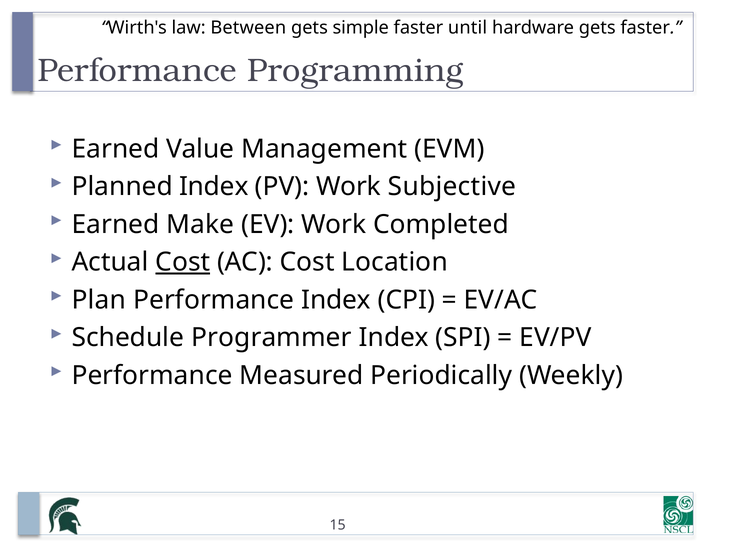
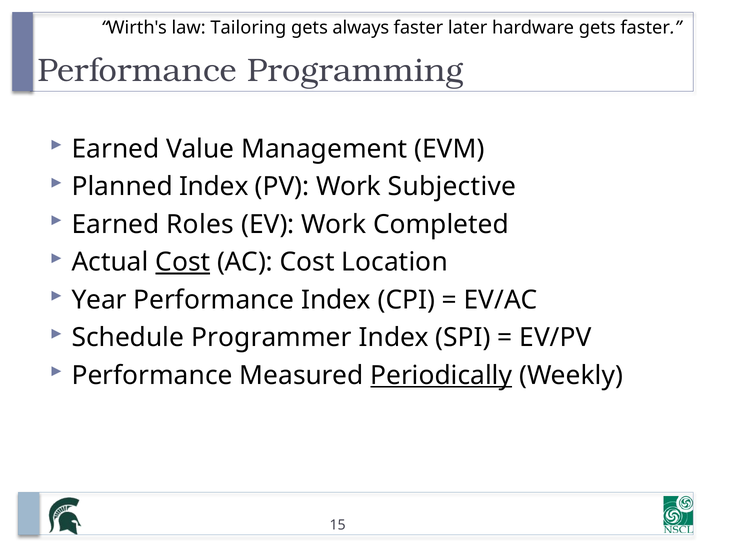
Between: Between -> Tailoring
simple: simple -> always
until: until -> later
Make: Make -> Roles
Plan: Plan -> Year
Periodically underline: none -> present
